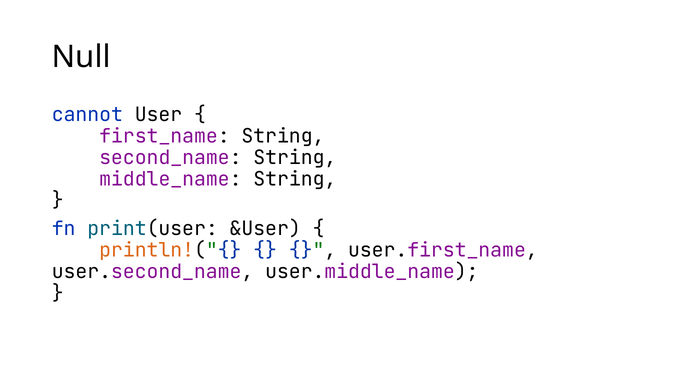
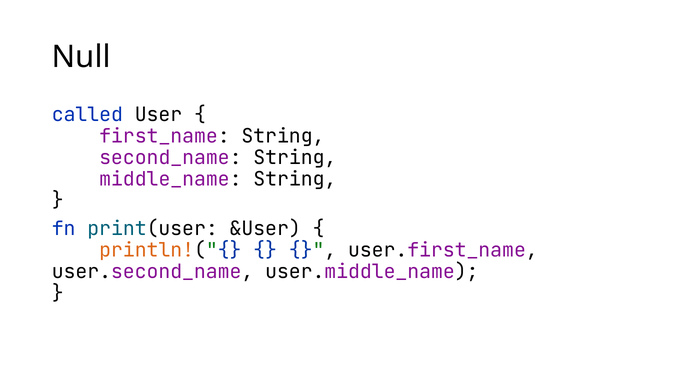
cannot: cannot -> called
